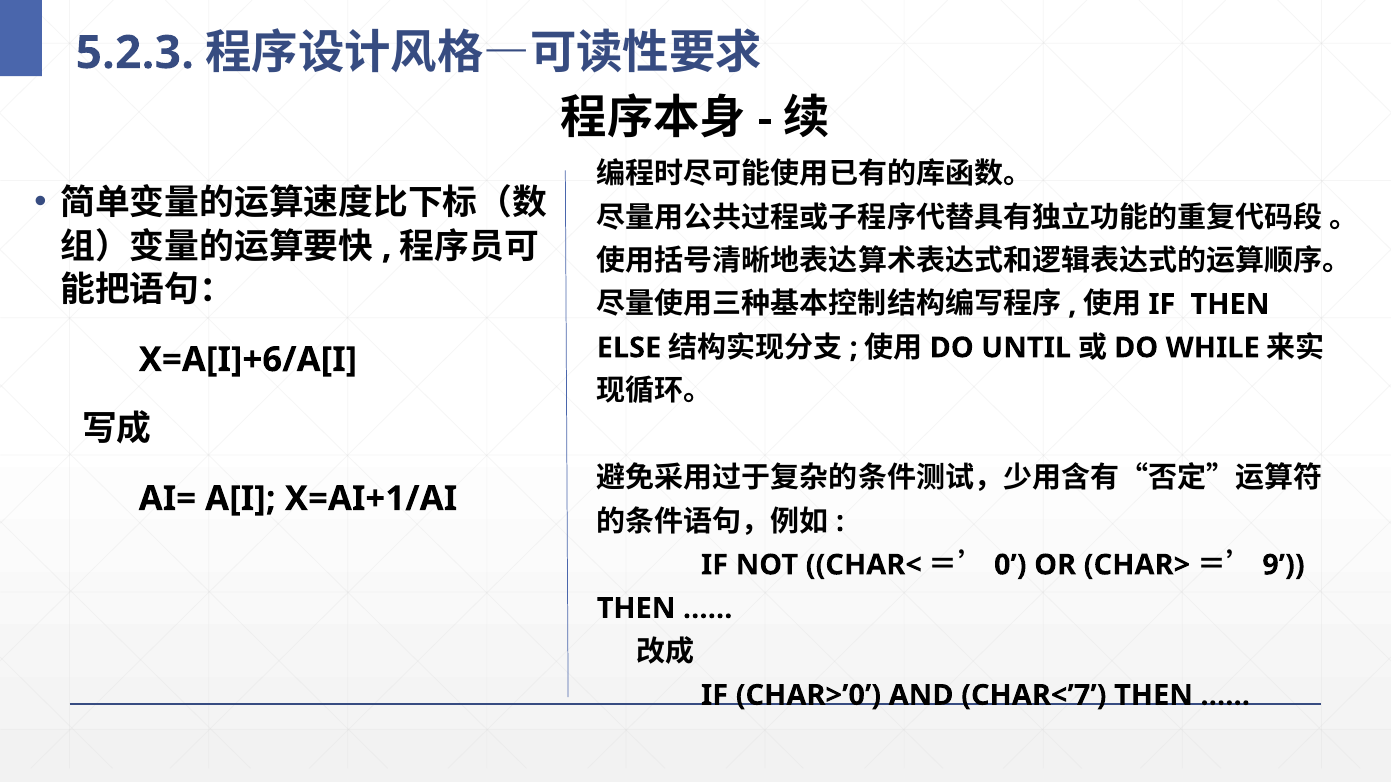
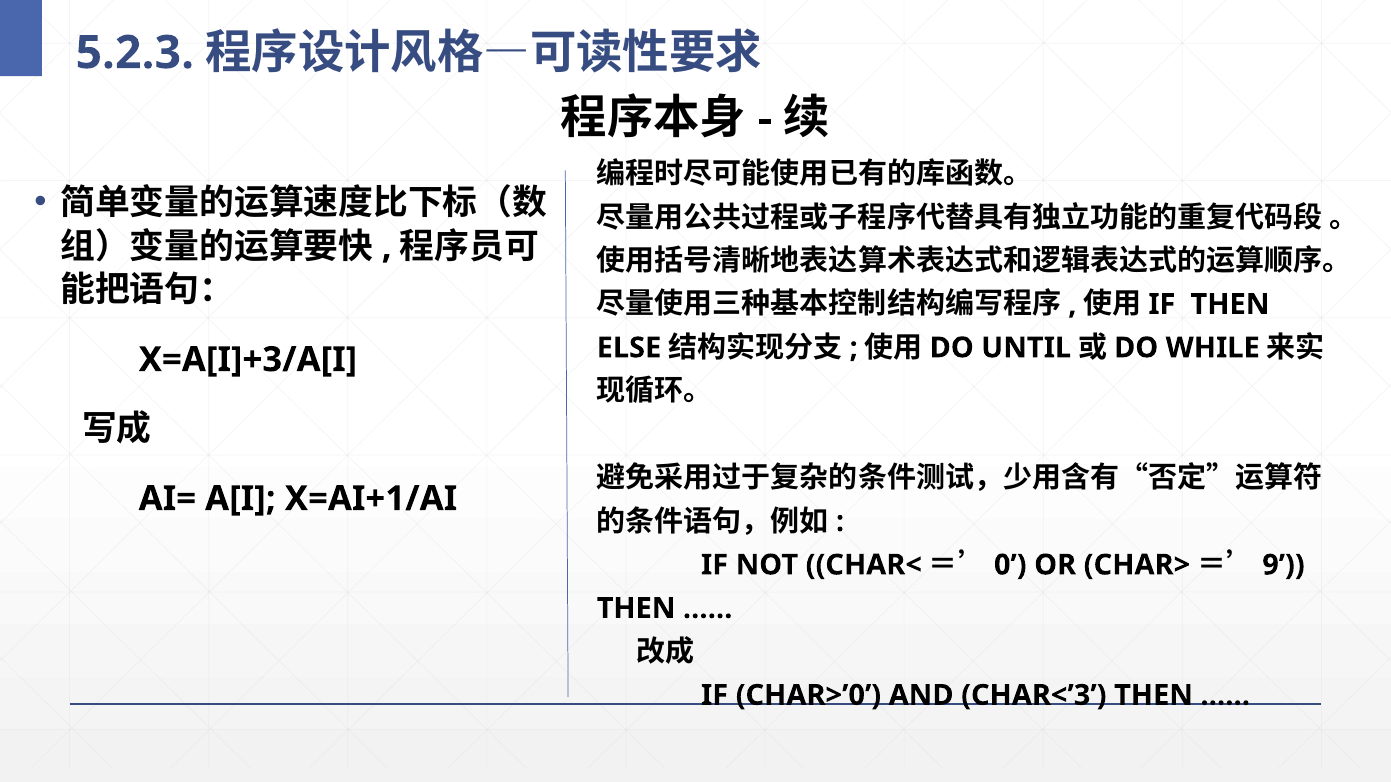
X=A[I]+6/A[I: X=A[I]+6/A[I -> X=A[I]+3/A[I
CHAR<’7: CHAR<’7 -> CHAR<’3
